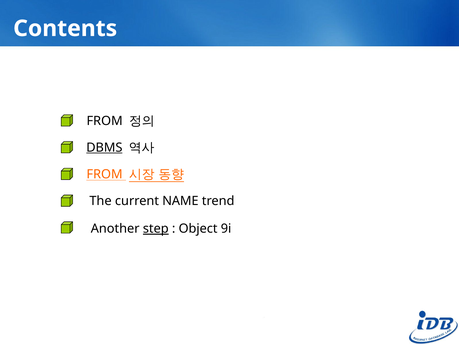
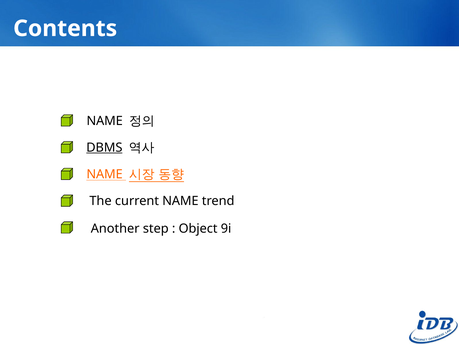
FROM at (105, 121): FROM -> NAME
FROM at (105, 174): FROM -> NAME
step underline: present -> none
